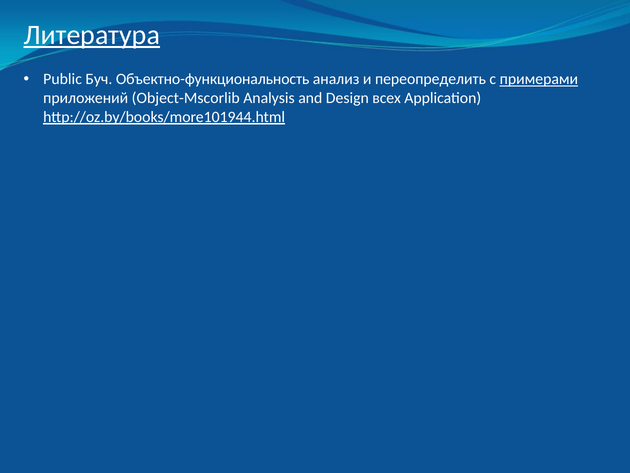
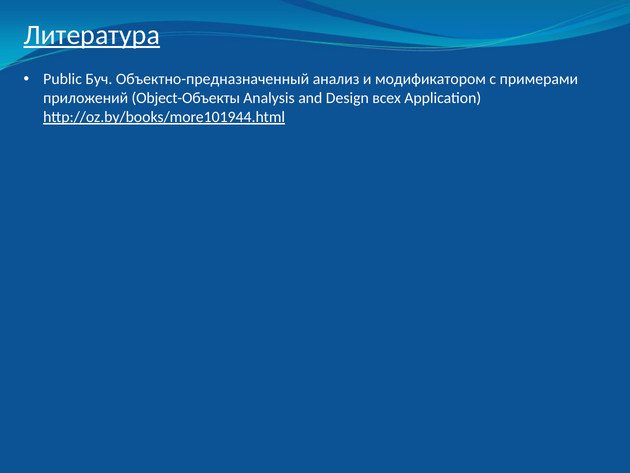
Объектно-функциональность: Объектно-функциональность -> Объектно-предназначенный
переопределить: переопределить -> модификатором
примерами underline: present -> none
Object-Mscorlib: Object-Mscorlib -> Object-Объекты
